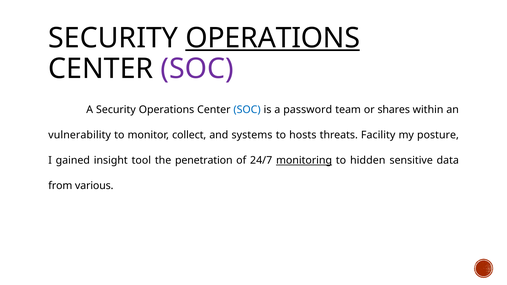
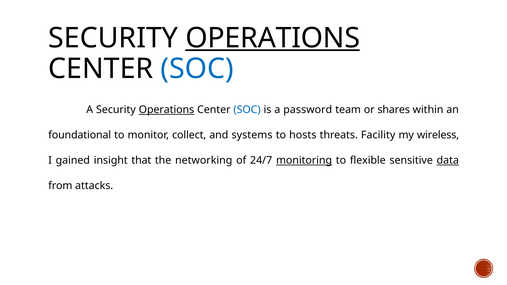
SOC at (197, 69) colour: purple -> blue
Operations at (166, 110) underline: none -> present
vulnerability: vulnerability -> foundational
posture: posture -> wireless
tool: tool -> that
penetration: penetration -> networking
hidden: hidden -> flexible
data underline: none -> present
various: various -> attacks
